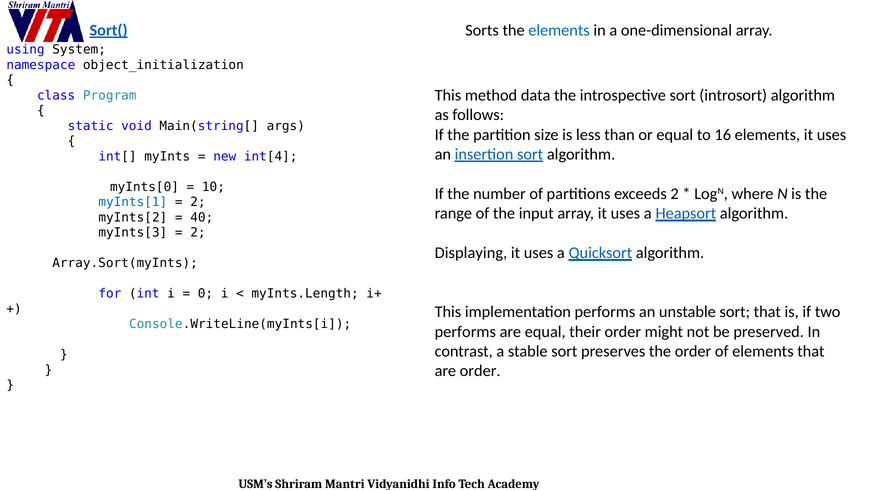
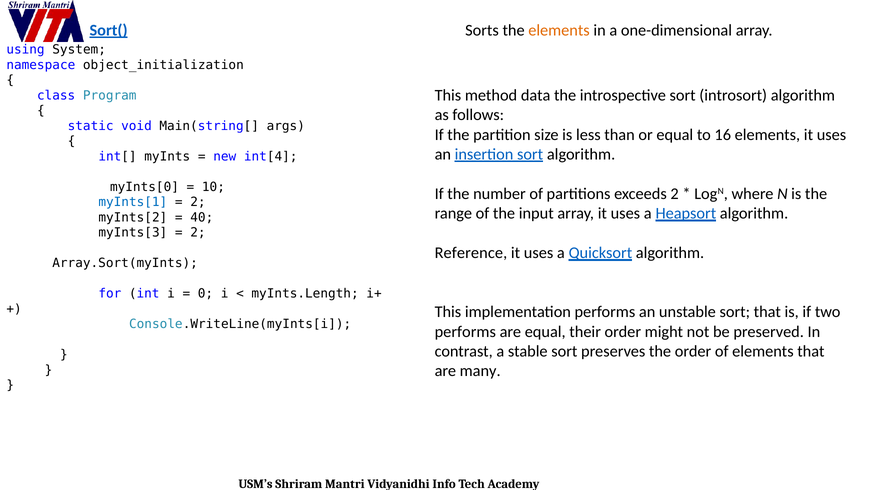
elements at (559, 30) colour: blue -> orange
Displaying: Displaying -> Reference
are order: order -> many
